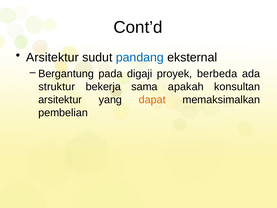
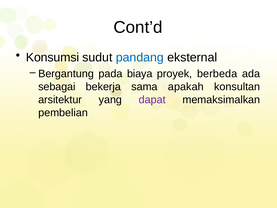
Arsitektur at (52, 57): Arsitektur -> Konsumsi
digaji: digaji -> biaya
struktur: struktur -> sebagai
dapat colour: orange -> purple
